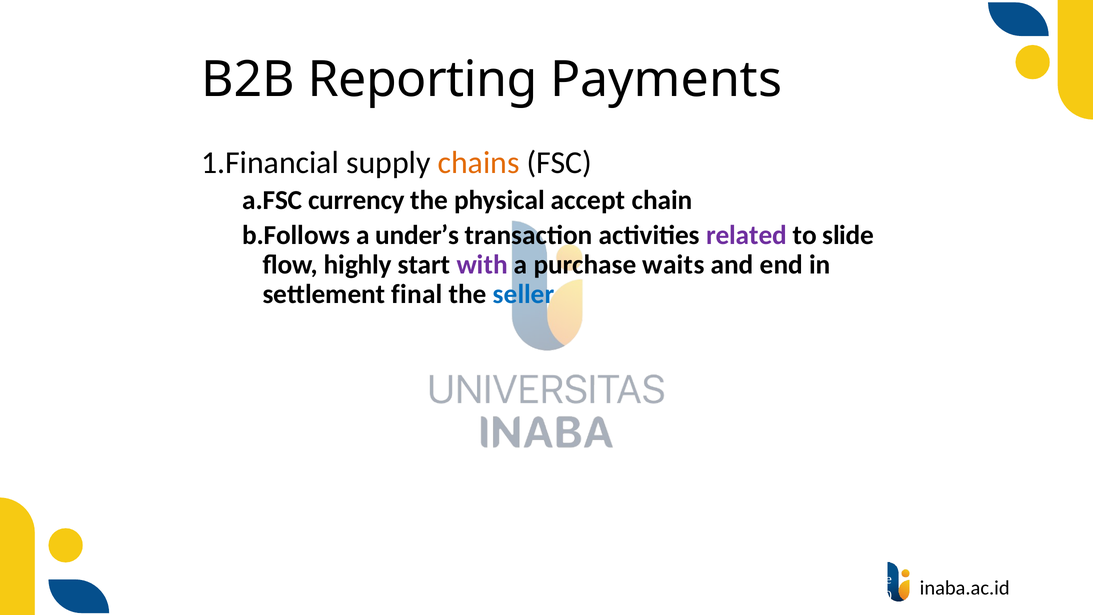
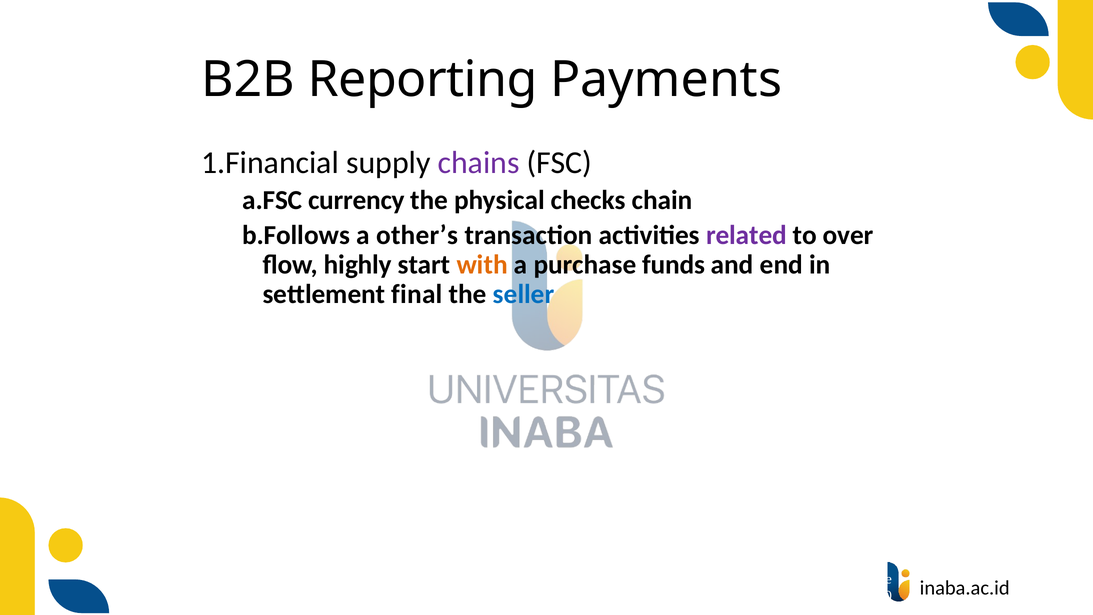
chains colour: orange -> purple
accept: accept -> checks
under’s: under’s -> other’s
slide: slide -> over
with colour: purple -> orange
waits: waits -> funds
